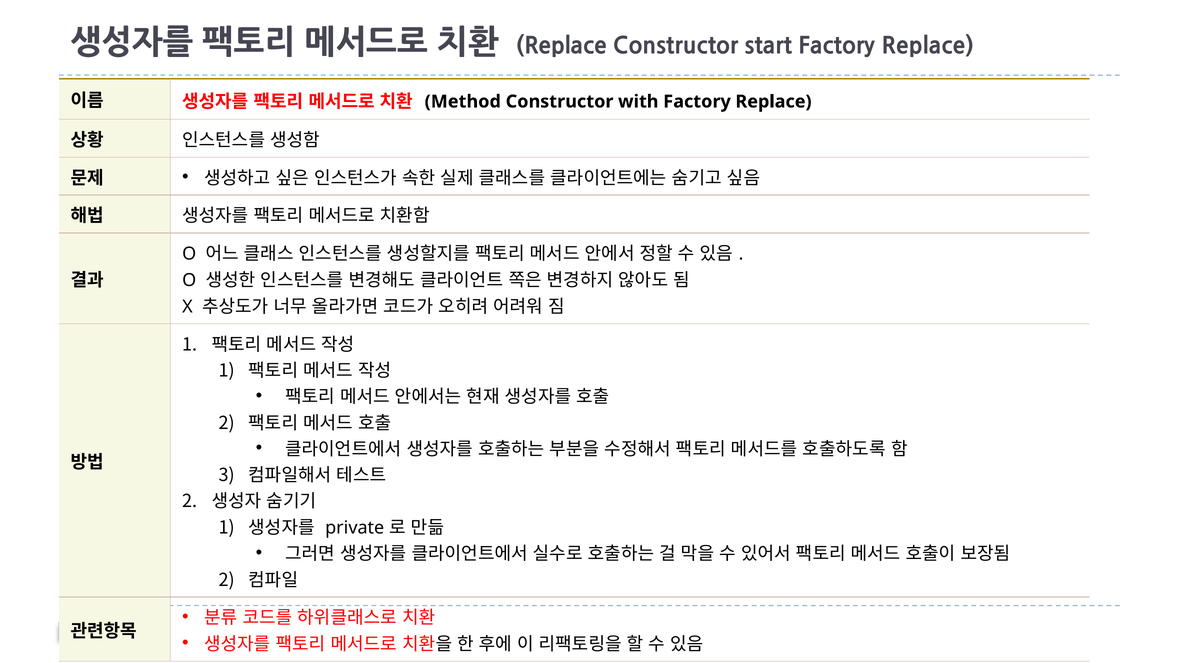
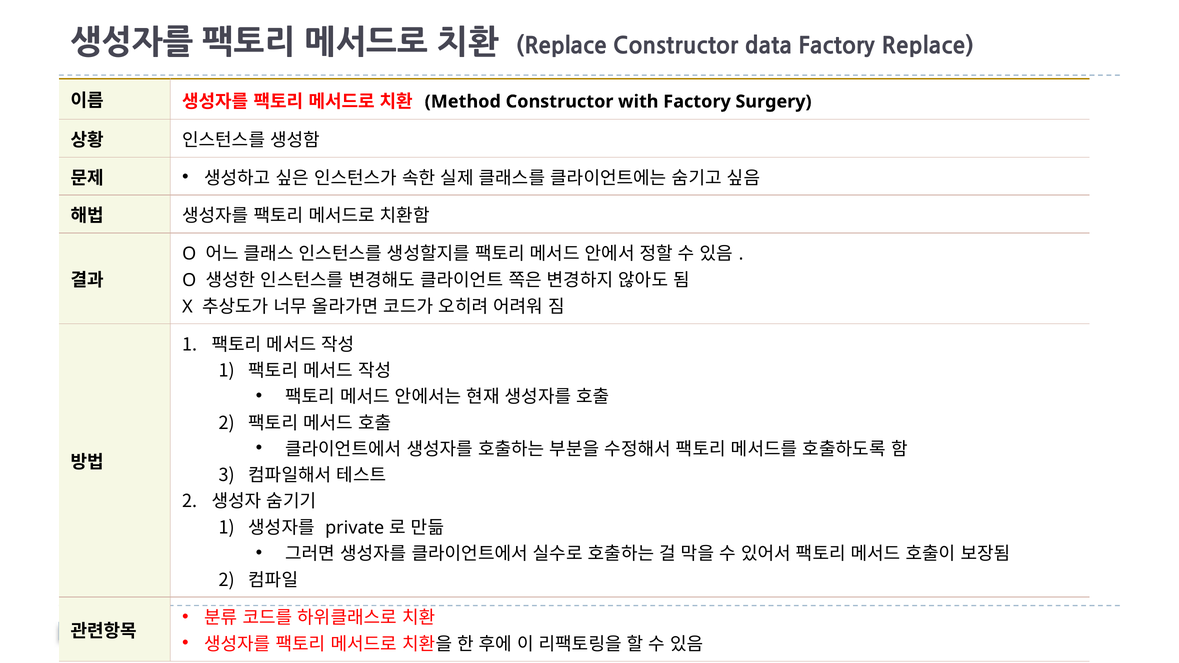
start: start -> data
with Factory Replace: Replace -> Surgery
